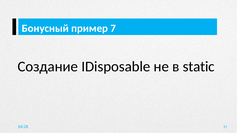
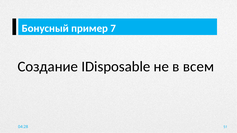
static: static -> всем
